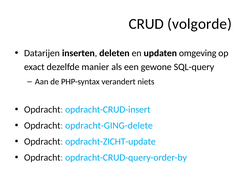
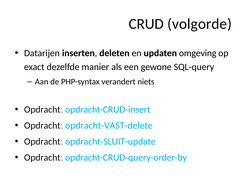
opdracht-GING-delete: opdracht-GING-delete -> opdracht-VAST-delete
opdracht-ZICHT-update: opdracht-ZICHT-update -> opdracht-SLUIT-update
